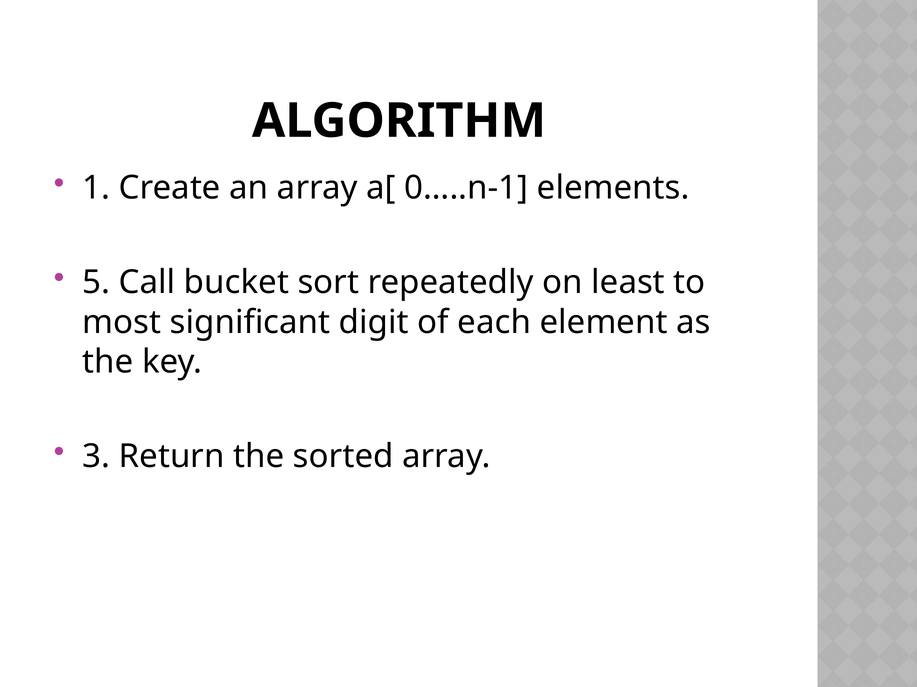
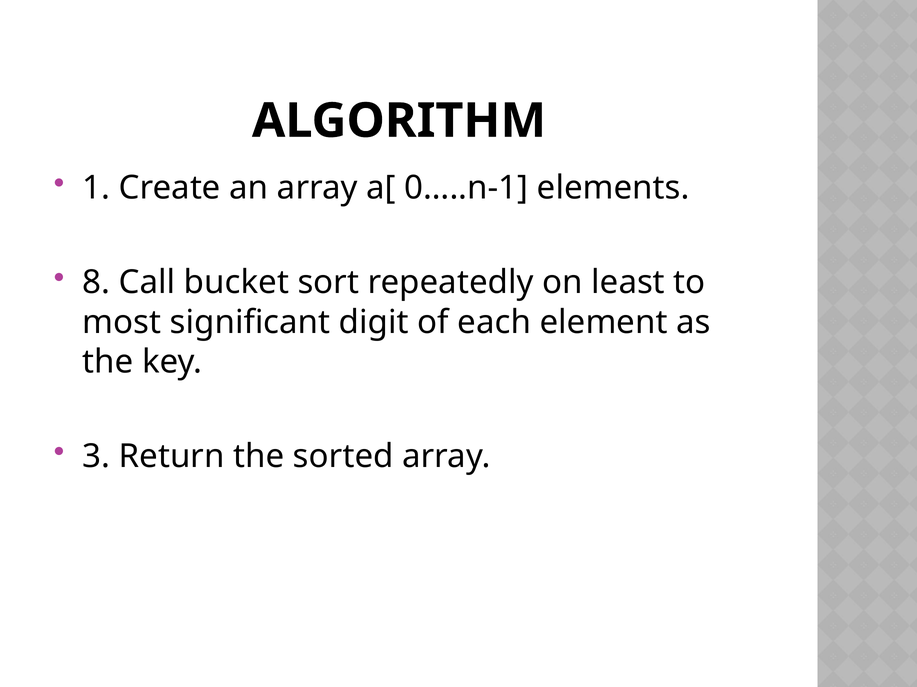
5: 5 -> 8
